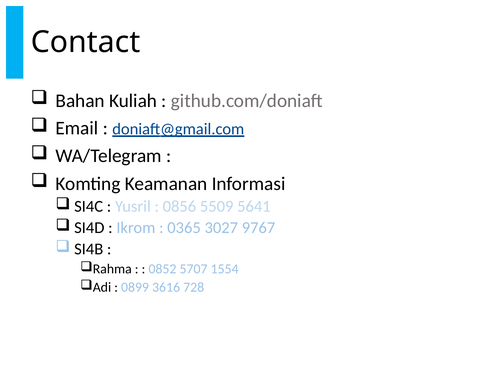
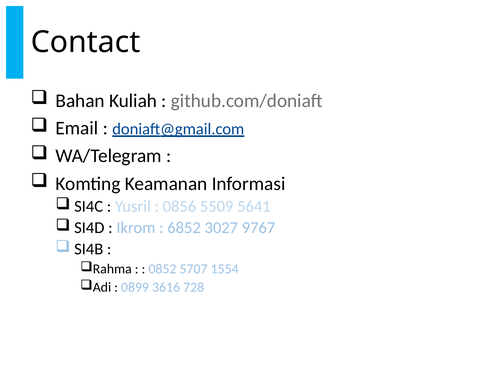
0365: 0365 -> 6852
